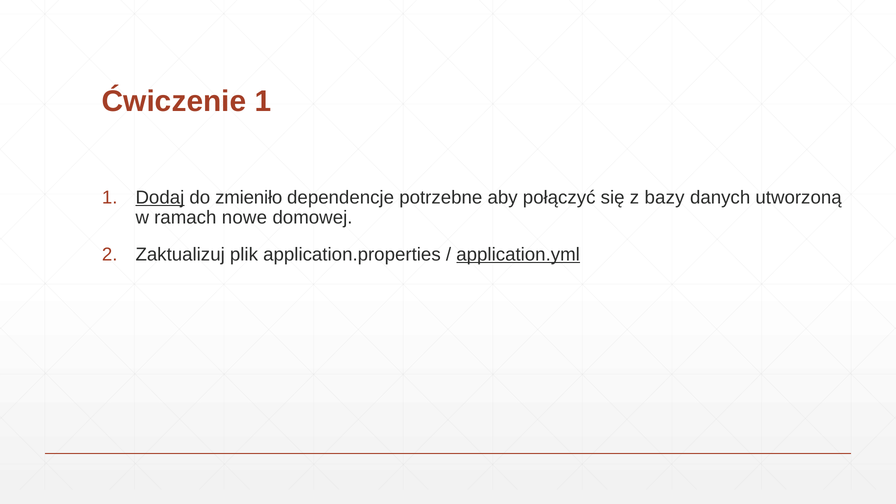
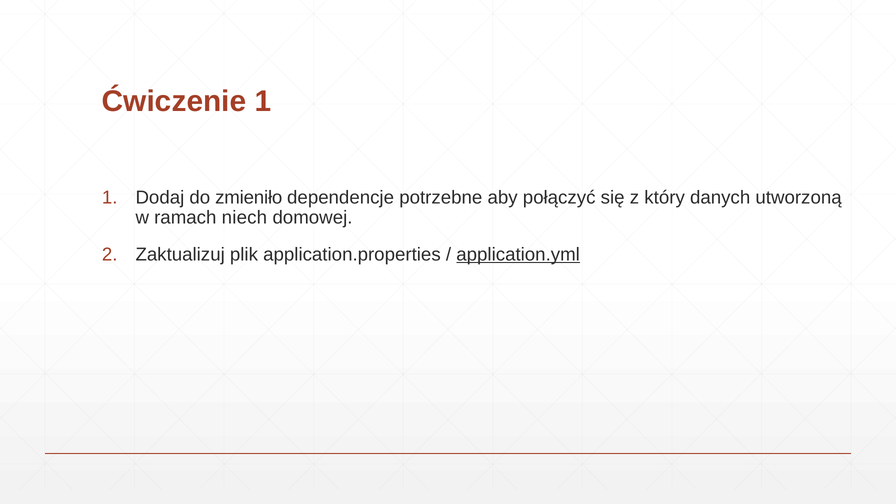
Dodaj underline: present -> none
bazy: bazy -> który
nowe: nowe -> niech
